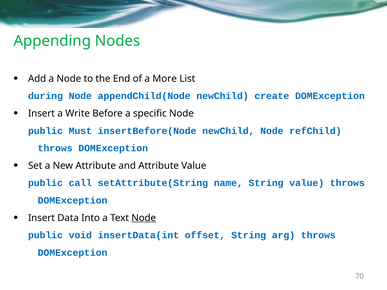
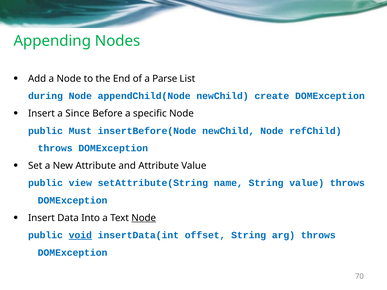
More: More -> Parse
Write: Write -> Since
call: call -> view
void underline: none -> present
